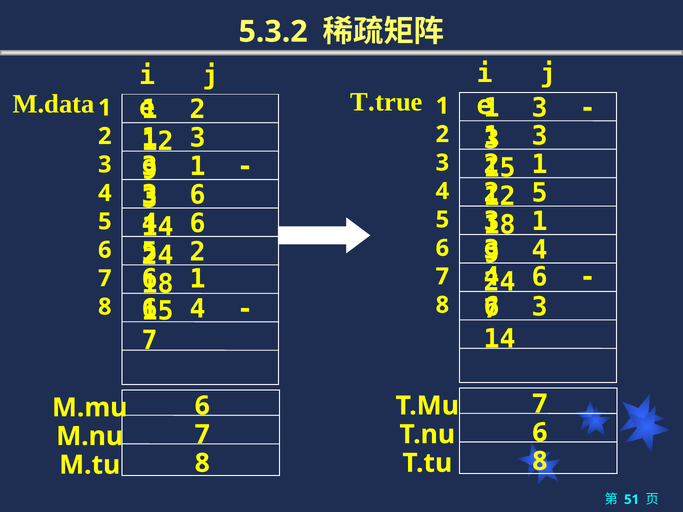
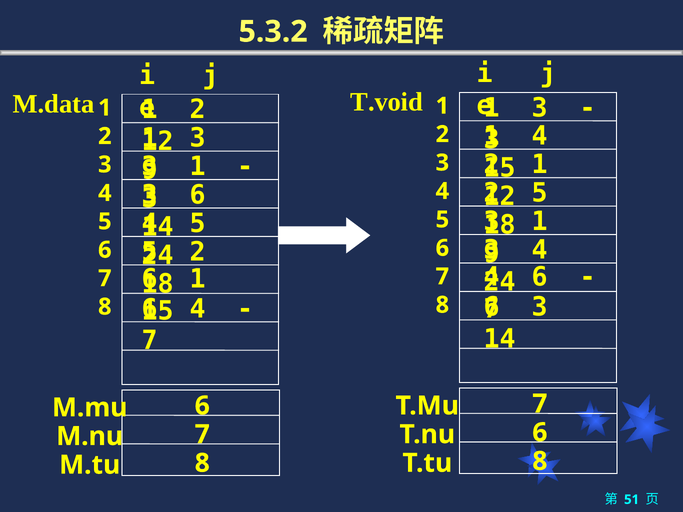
T.true: T.true -> T.void
3 at (540, 136): 3 -> 4
6 at (198, 224): 6 -> 5
